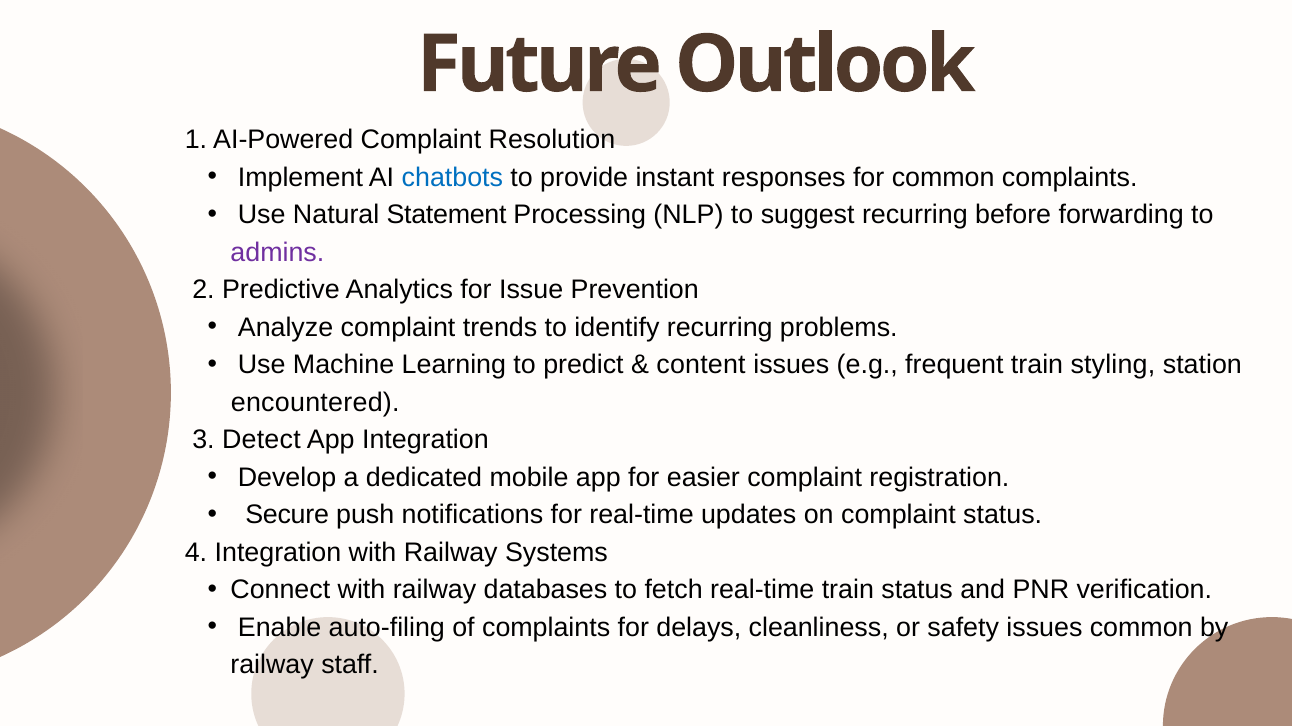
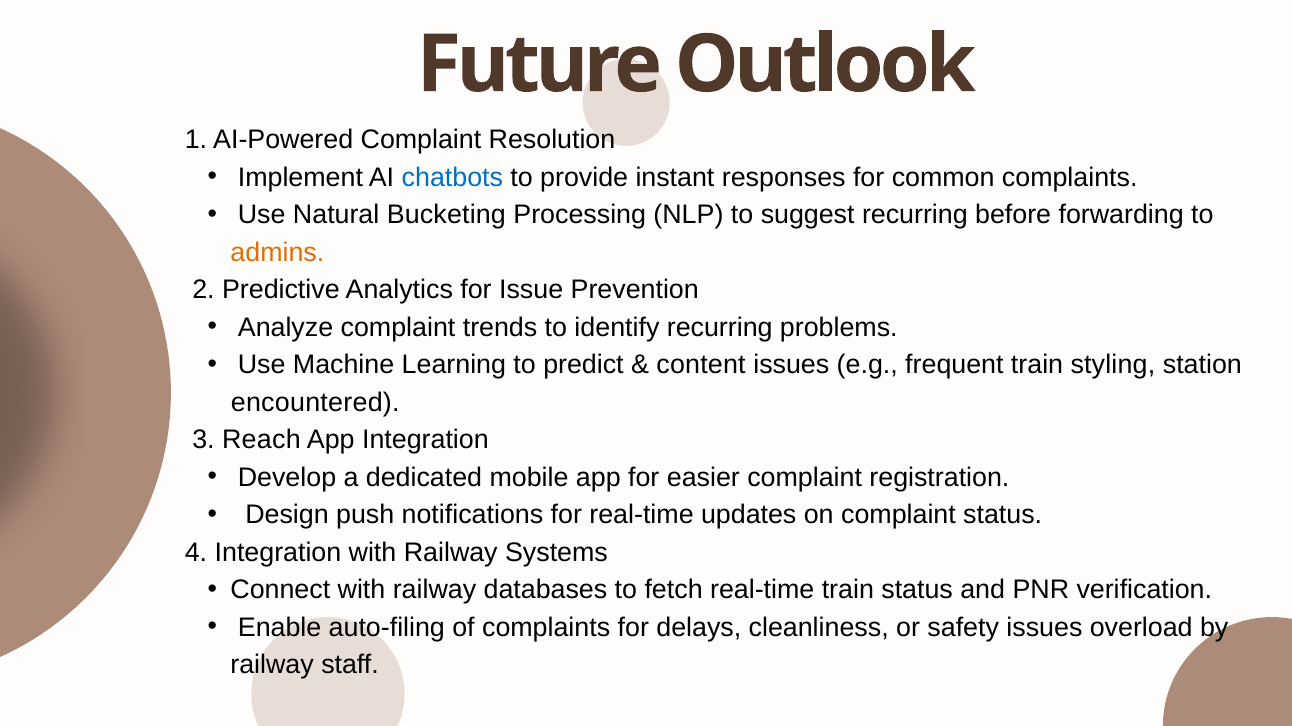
Statement: Statement -> Bucketing
admins colour: purple -> orange
Detect: Detect -> Reach
Secure: Secure -> Design
issues common: common -> overload
